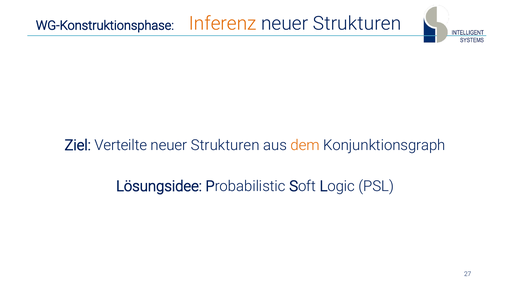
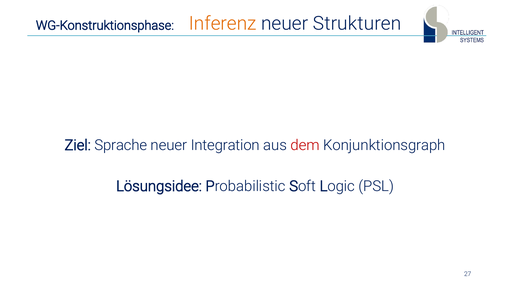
Verteilte: Verteilte -> Sprache
Strukturen at (225, 145): Strukturen -> Integration
dem colour: orange -> red
